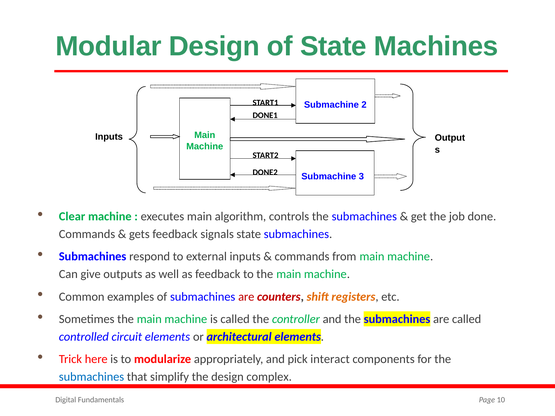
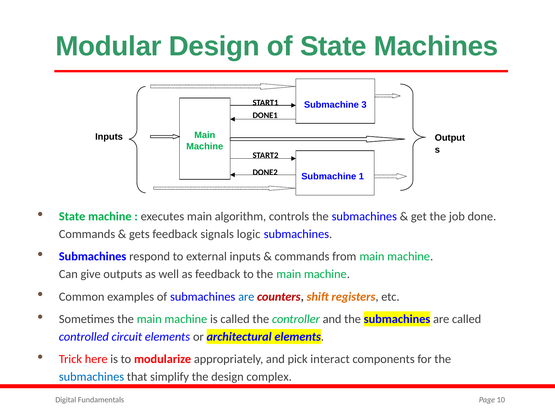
2: 2 -> 3
3: 3 -> 1
Clear at (72, 217): Clear -> State
signals state: state -> logic
are at (246, 297) colour: red -> blue
